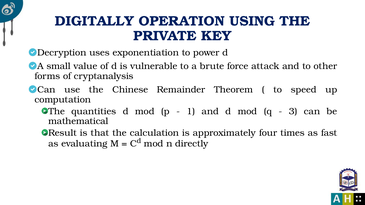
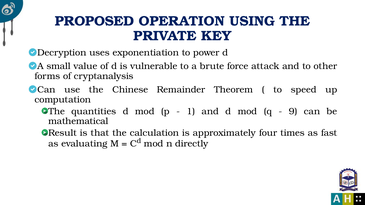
DIGITALLY: DIGITALLY -> PROPOSED
3: 3 -> 9
